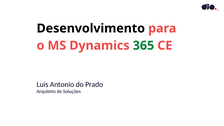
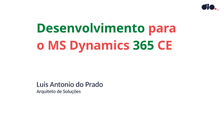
Desenvolvimento colour: black -> green
